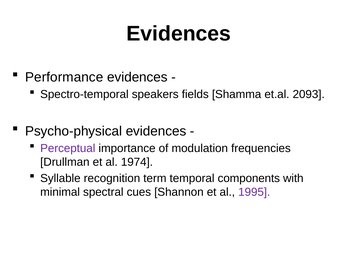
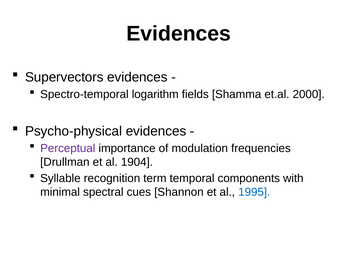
Performance: Performance -> Supervectors
speakers: speakers -> logarithm
2093: 2093 -> 2000
1974: 1974 -> 1904
1995 colour: purple -> blue
